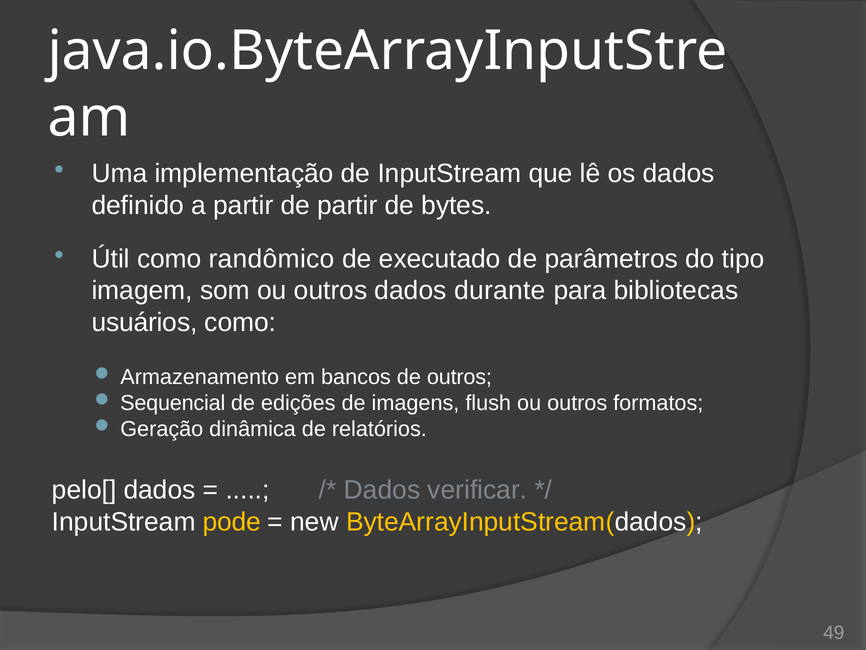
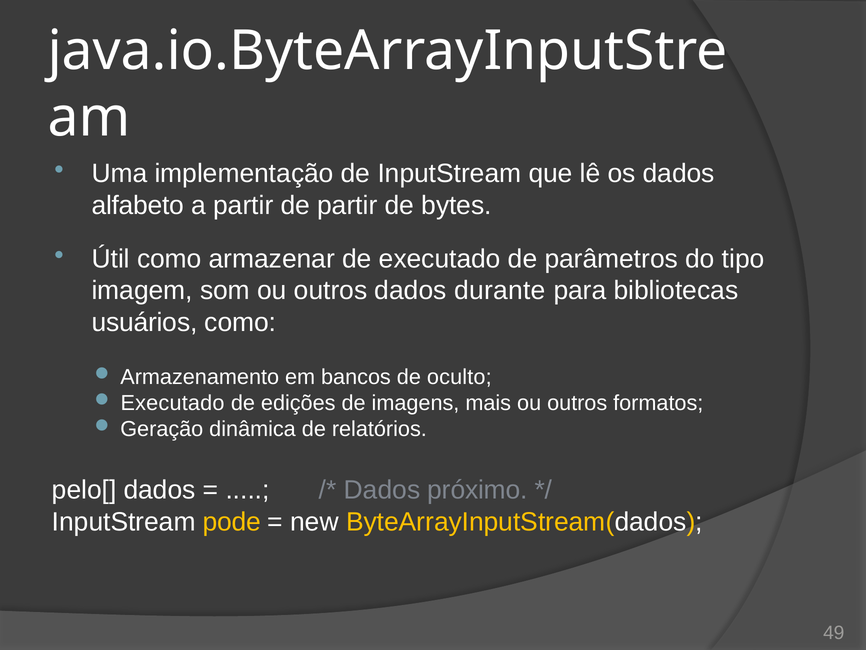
definido: definido -> alfabeto
randômico: randômico -> armazenar
de outros: outros -> oculto
Sequencial at (173, 403): Sequencial -> Executado
flush: flush -> mais
verificar: verificar -> próximo
